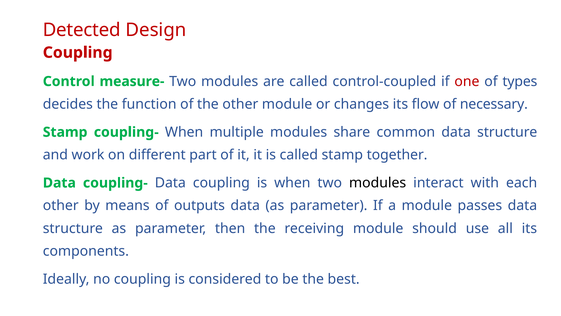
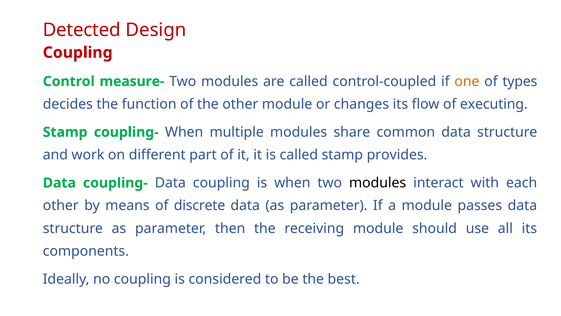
one colour: red -> orange
necessary: necessary -> executing
together: together -> provides
outputs: outputs -> discrete
